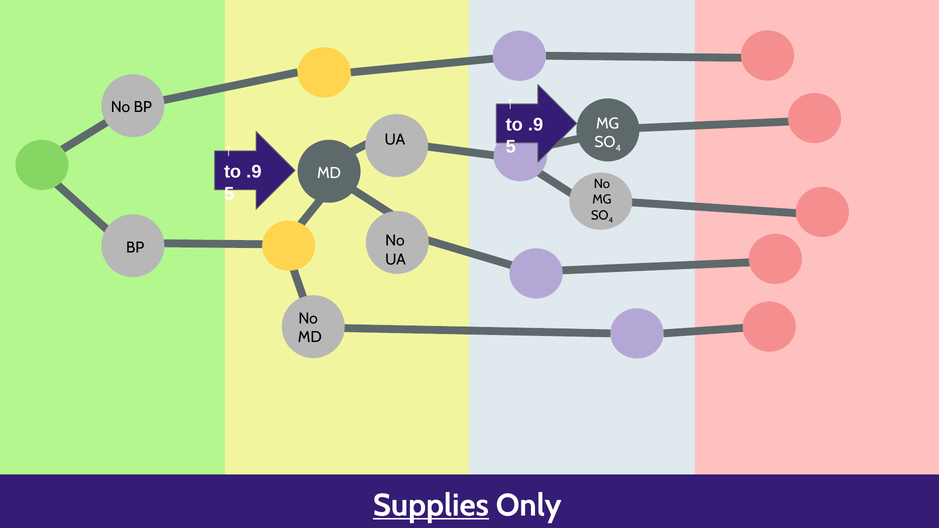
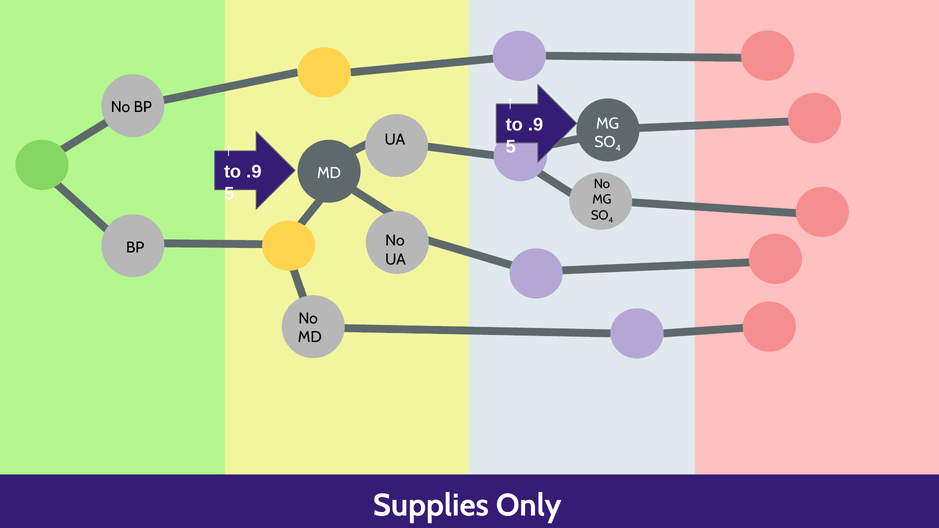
Supplies underline: present -> none
